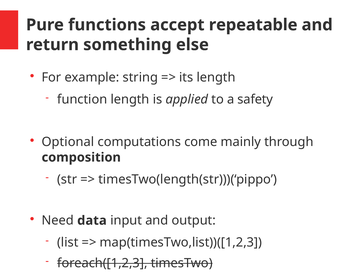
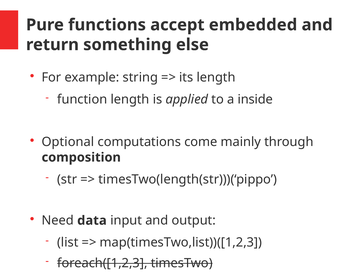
repeatable: repeatable -> embedded
safety: safety -> inside
